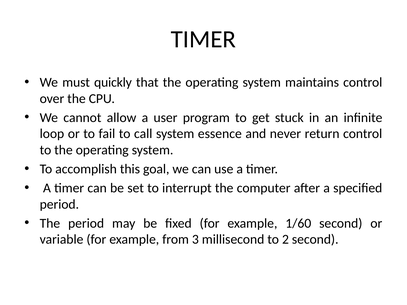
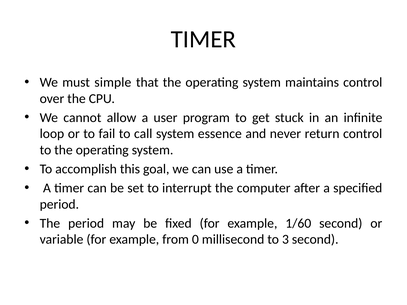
quickly: quickly -> simple
3: 3 -> 0
2: 2 -> 3
